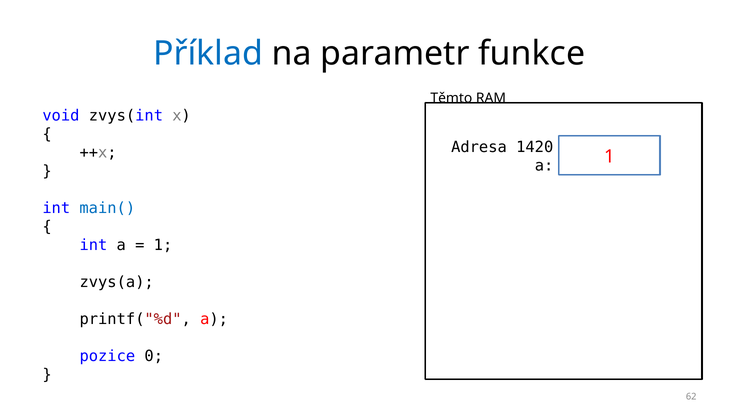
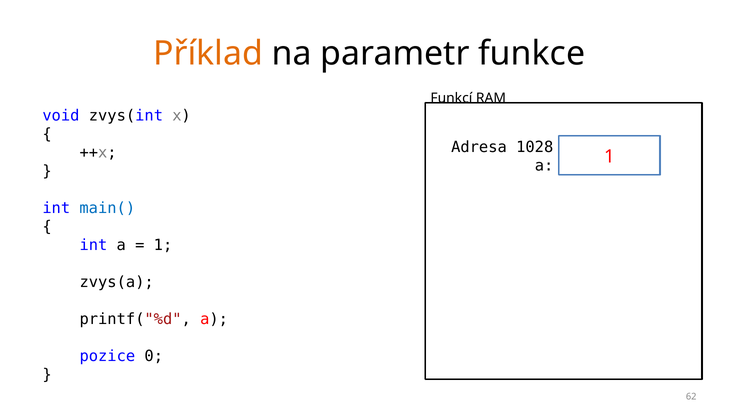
Příklad colour: blue -> orange
Těmto: Těmto -> Funkcí
1420: 1420 -> 1028
